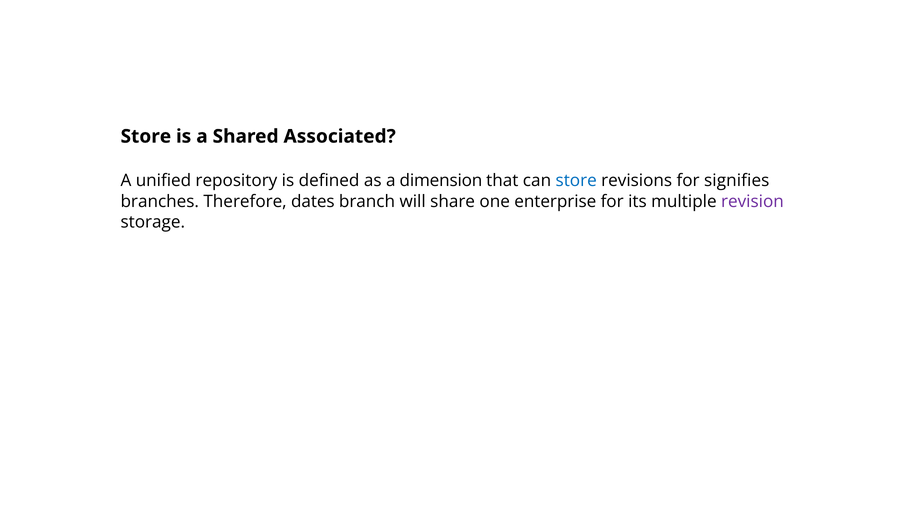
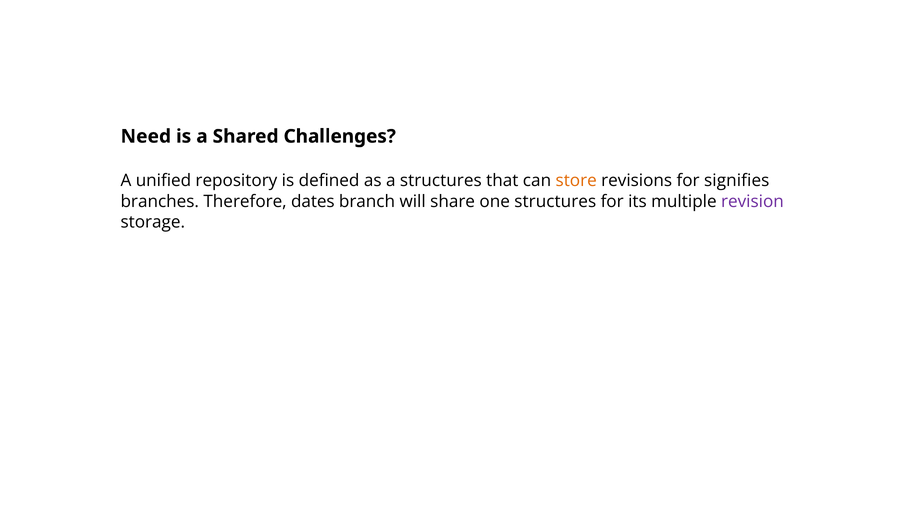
Store at (146, 136): Store -> Need
Associated: Associated -> Challenges
a dimension: dimension -> structures
store at (576, 181) colour: blue -> orange
one enterprise: enterprise -> structures
